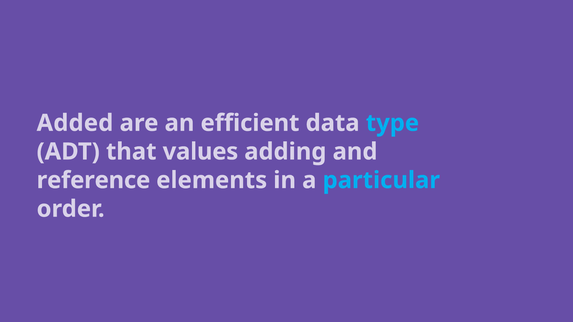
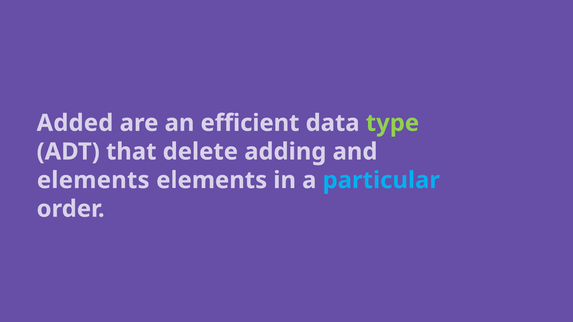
type colour: light blue -> light green
values: values -> delete
reference at (93, 180): reference -> elements
